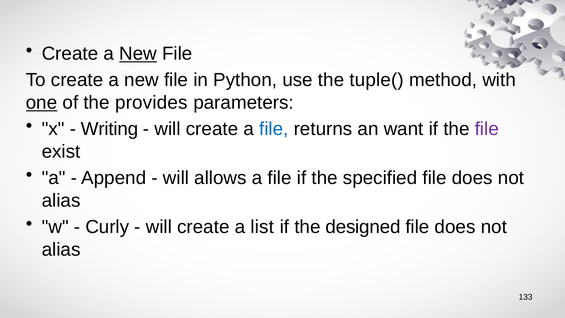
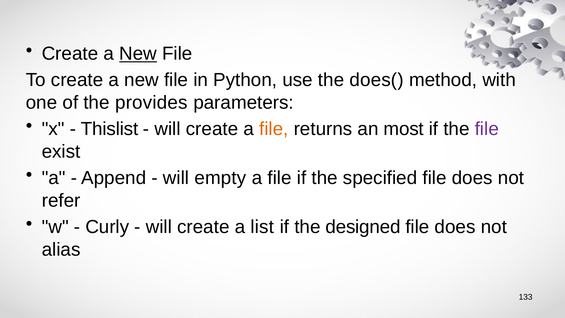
tuple(: tuple( -> does(
one underline: present -> none
Writing: Writing -> Thislist
file at (274, 129) colour: blue -> orange
want: want -> most
allows: allows -> empty
alias at (61, 201): alias -> refer
